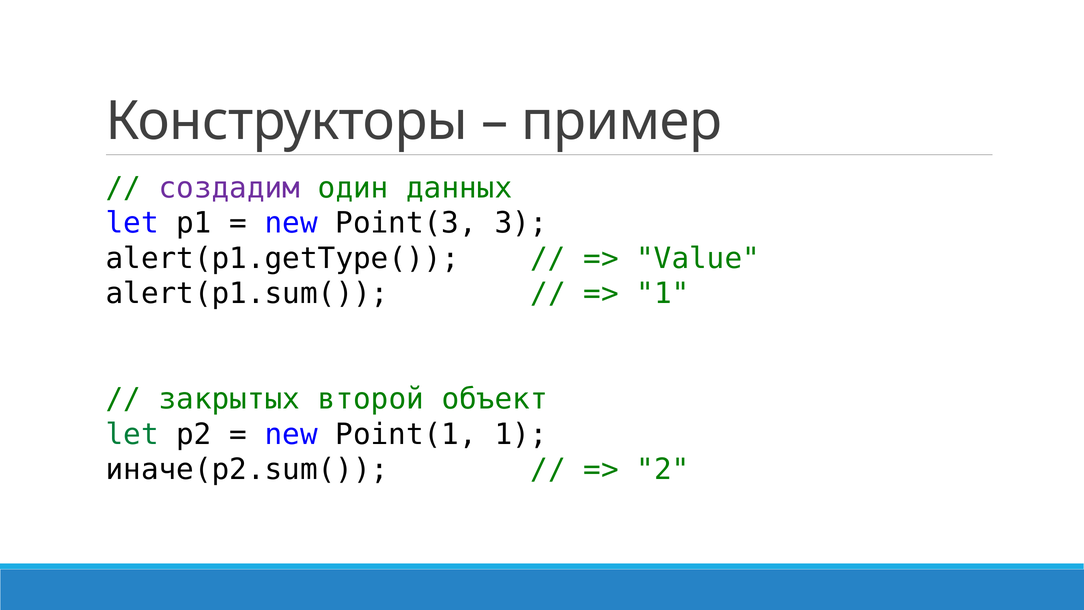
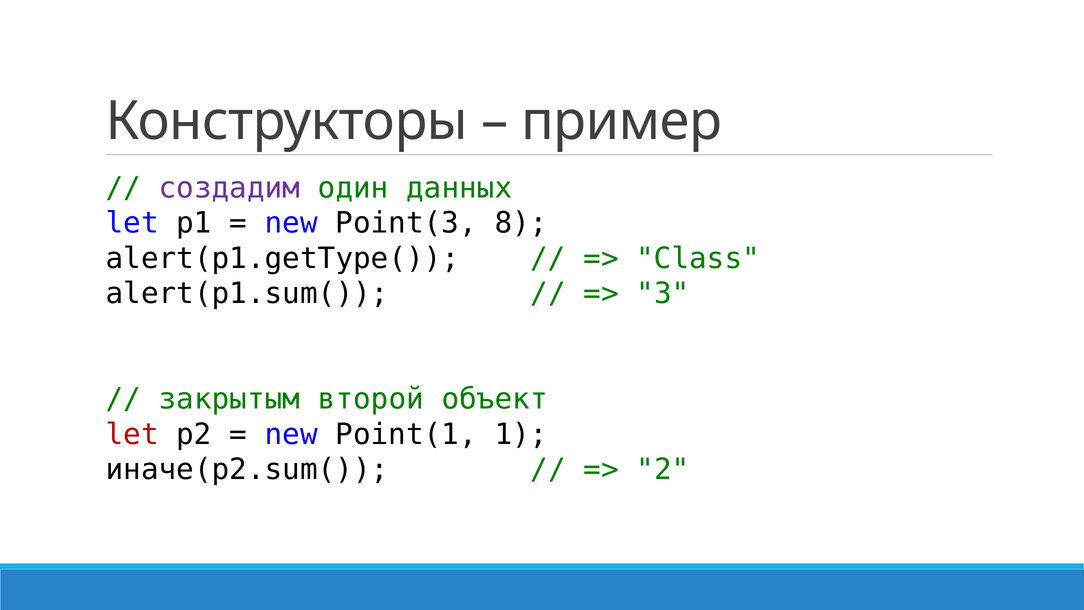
3: 3 -> 8
Value: Value -> Class
1 at (663, 293): 1 -> 3
закрытых: закрытых -> закрытым
let at (132, 434) colour: green -> red
